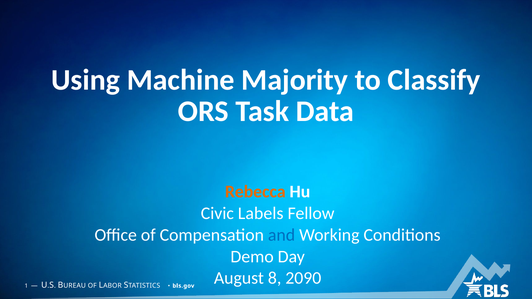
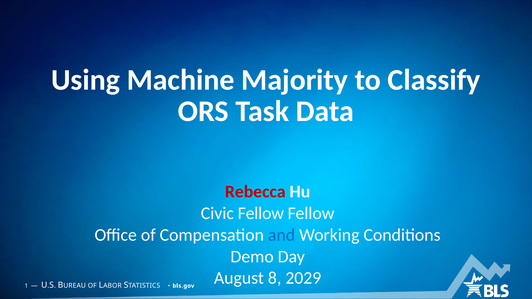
Rebecca colour: orange -> red
Civic Labels: Labels -> Fellow
2090: 2090 -> 2029
